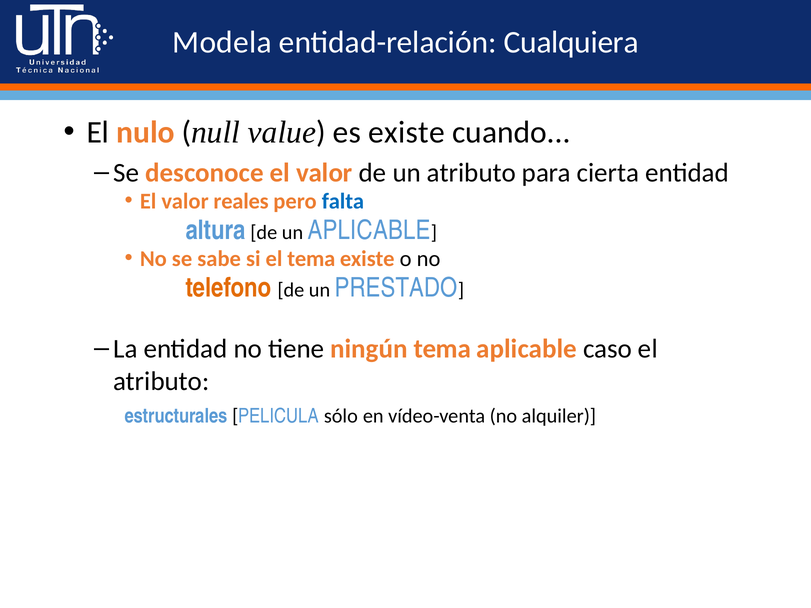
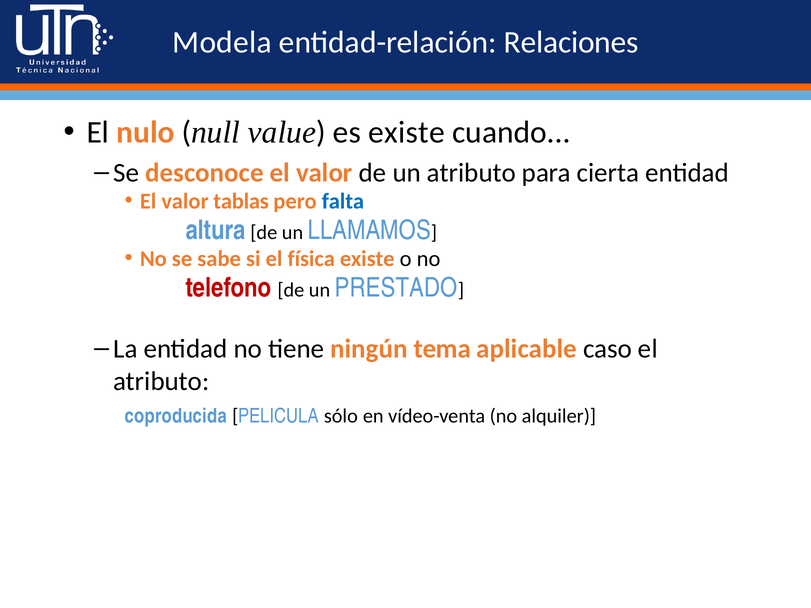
Cualquiera: Cualquiera -> Relaciones
reales: reales -> tablas
un APLICABLE: APLICABLE -> LLAMAMOS
el tema: tema -> física
telefono colour: orange -> red
estructurales: estructurales -> coproducida
